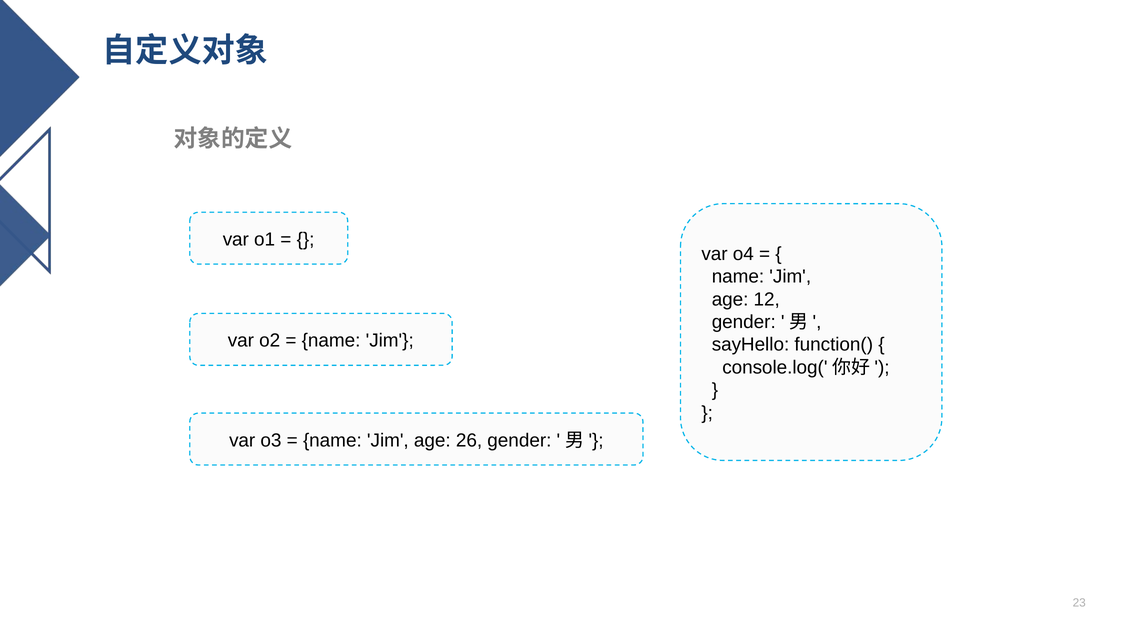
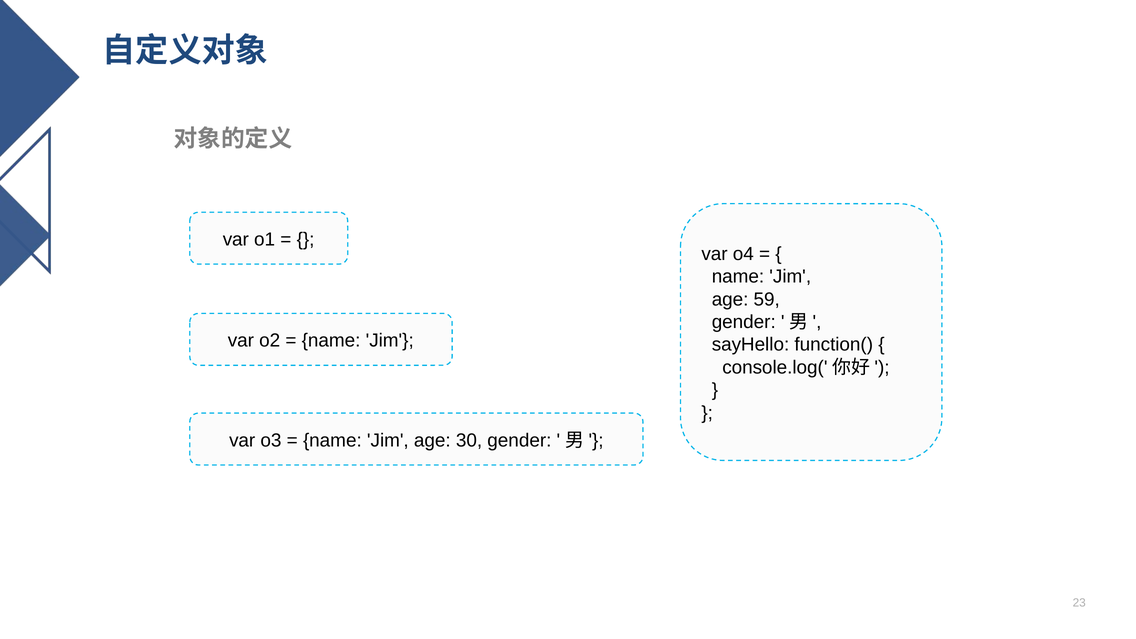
12: 12 -> 59
26: 26 -> 30
